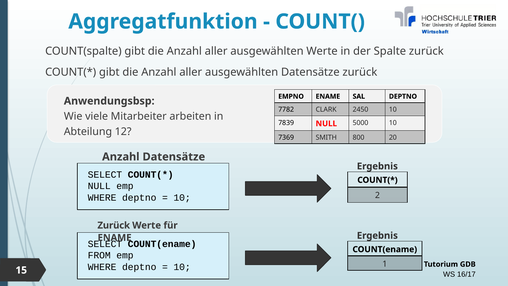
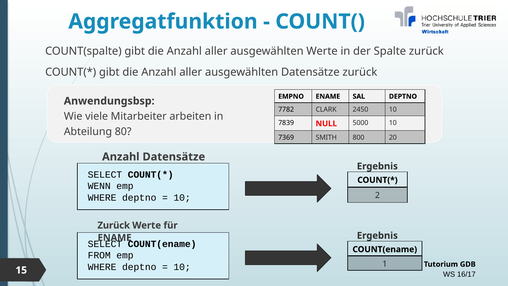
12: 12 -> 80
NULL at (99, 186): NULL -> WENN
